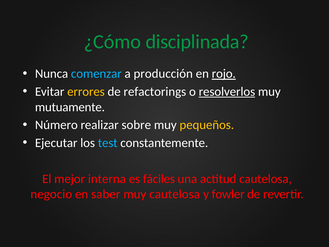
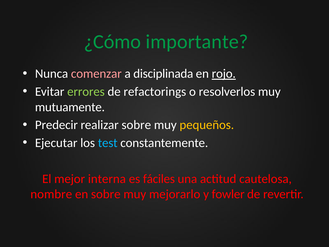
disciplinada: disciplinada -> importante
comenzar colour: light blue -> pink
producción: producción -> disciplinada
errores colour: yellow -> light green
resolverlos underline: present -> none
Número: Número -> Predecir
negocio: negocio -> nombre
en saber: saber -> sobre
muy cautelosa: cautelosa -> mejorarlo
